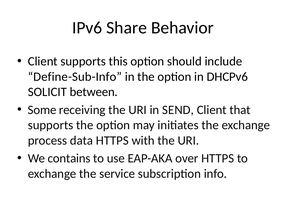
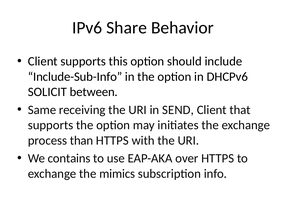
Define-Sub-Info: Define-Sub-Info -> Include-Sub-Info
Some: Some -> Same
data: data -> than
service: service -> mimics
